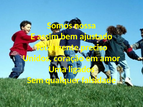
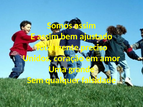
Somos nossa: nossa -> assim
ligados: ligados -> grande
